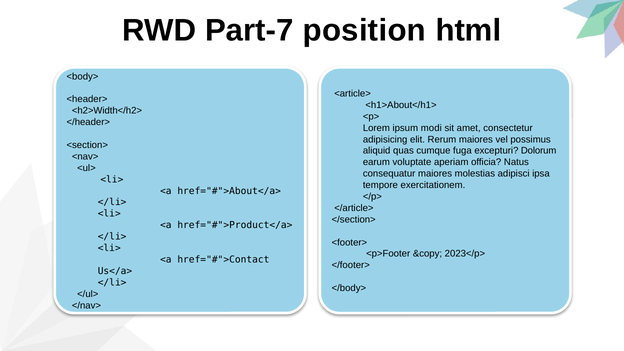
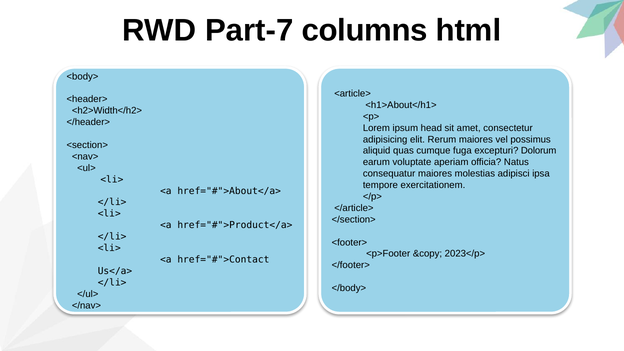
position: position -> columns
modi: modi -> head
